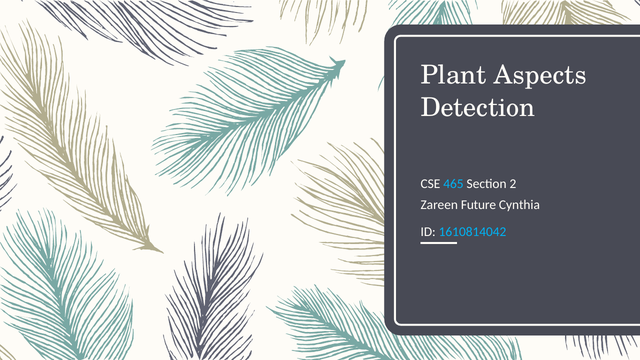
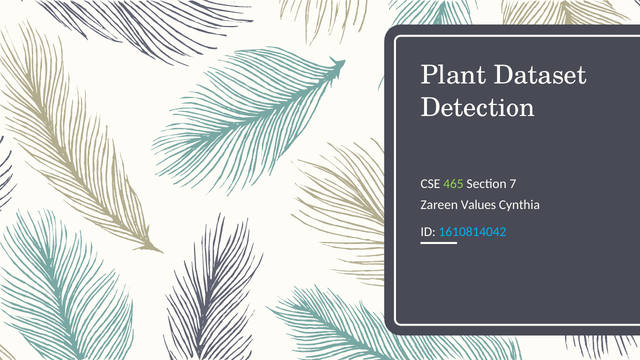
Aspects: Aspects -> Dataset
465 colour: light blue -> light green
2: 2 -> 7
Future: Future -> Values
